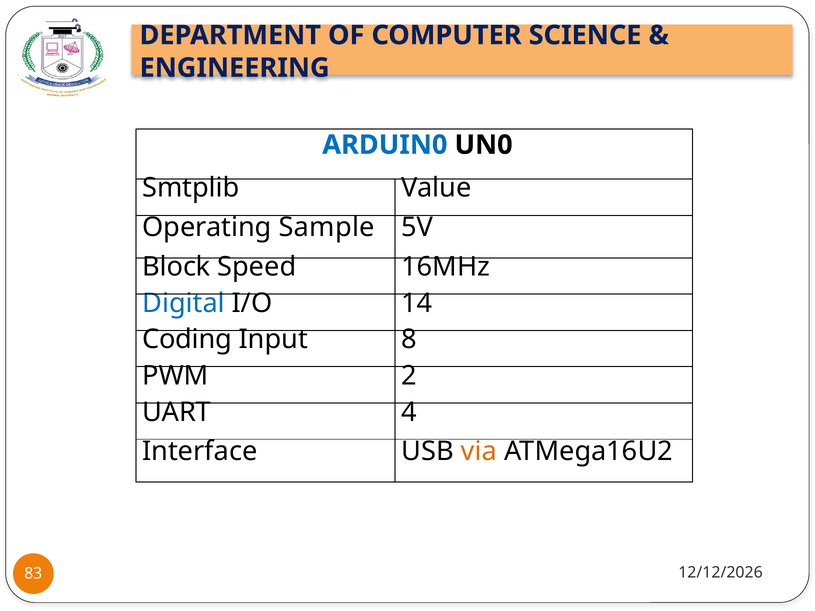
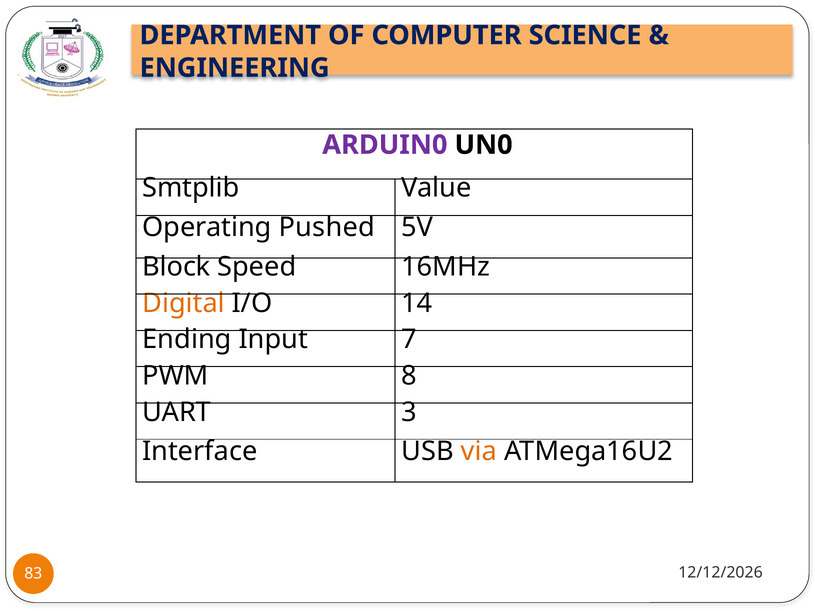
ARDUIN0 colour: blue -> purple
Sample: Sample -> Pushed
Digital colour: blue -> orange
Coding: Coding -> Ending
8: 8 -> 7
2: 2 -> 8
4: 4 -> 3
